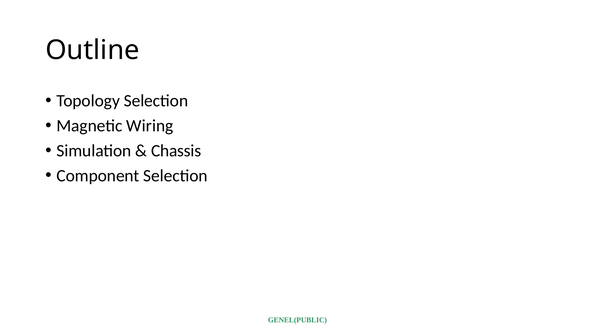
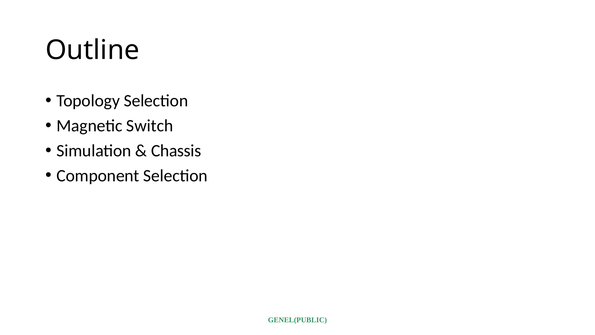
Wiring: Wiring -> Switch
